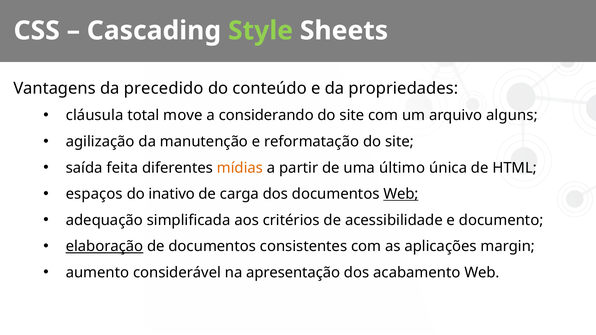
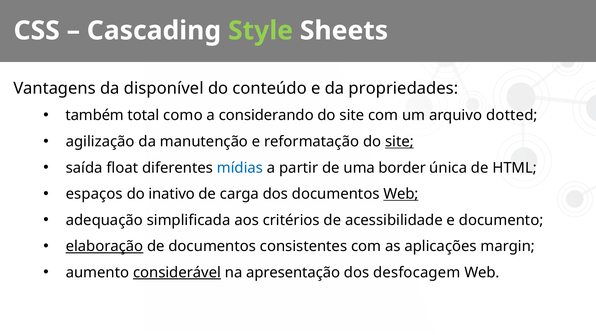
precedido: precedido -> disponível
cláusula: cláusula -> também
move: move -> como
alguns: alguns -> dotted
site at (399, 142) underline: none -> present
feita: feita -> float
mídias colour: orange -> blue
último: último -> border
considerável underline: none -> present
acabamento: acabamento -> desfocagem
